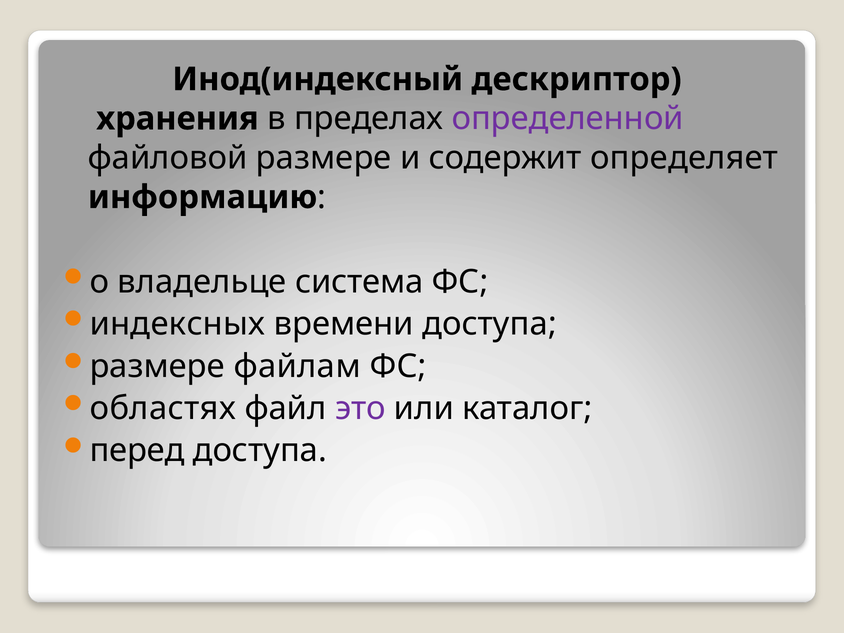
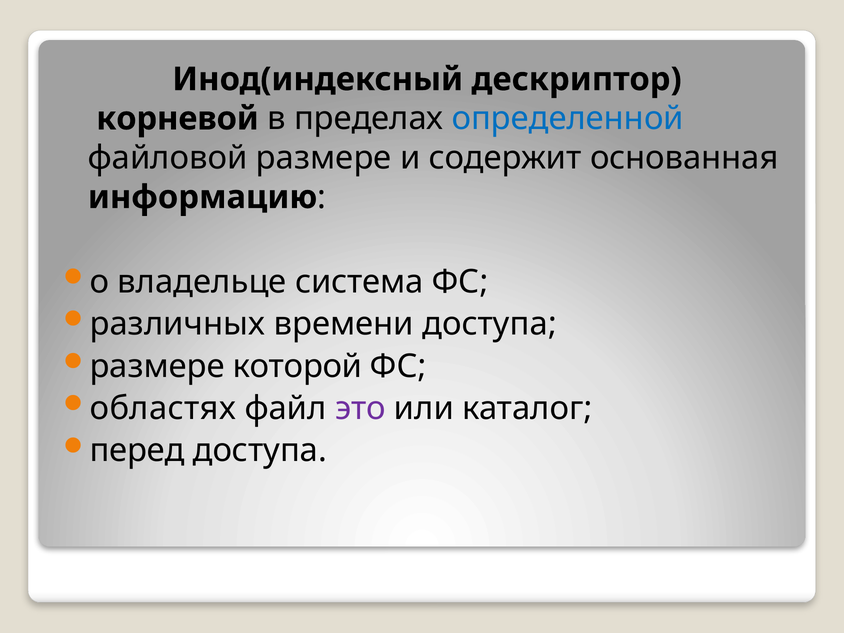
хранения: хранения -> корневой
определенной colour: purple -> blue
определяет: определяет -> основанная
индексных: индексных -> различных
файлам: файлам -> которой
